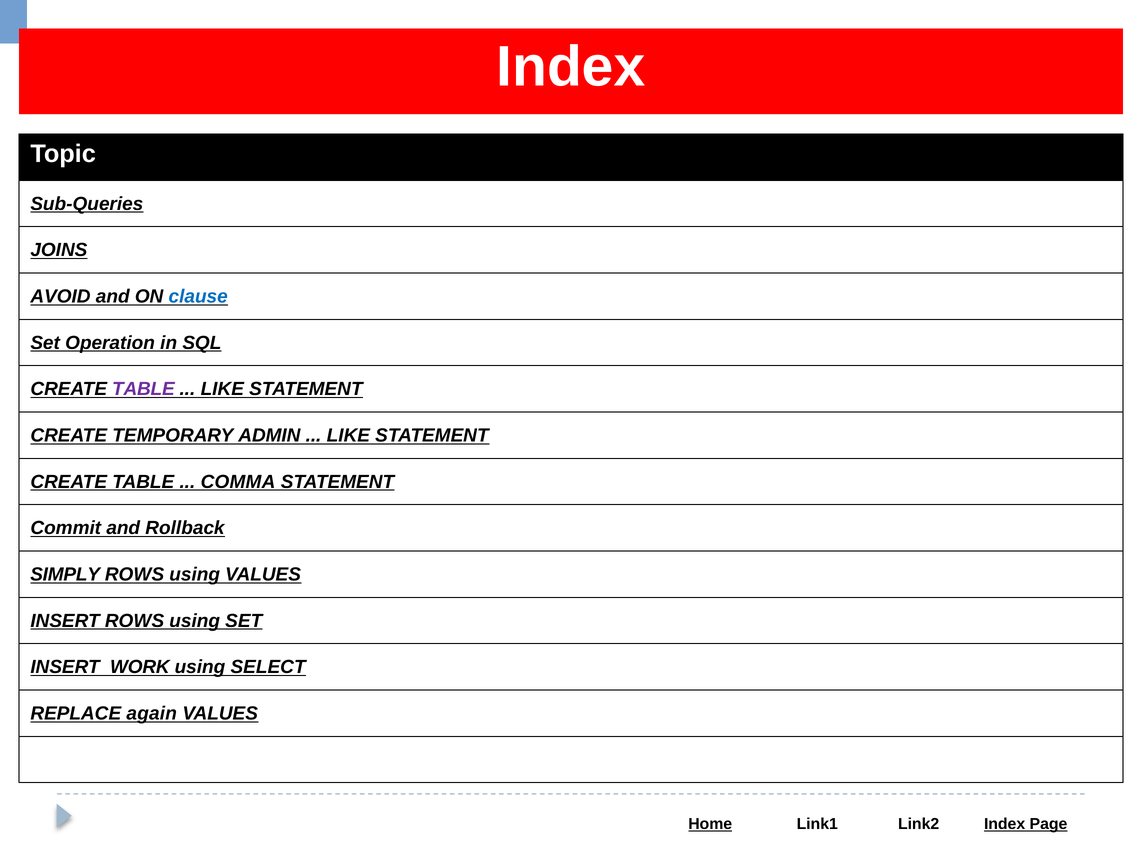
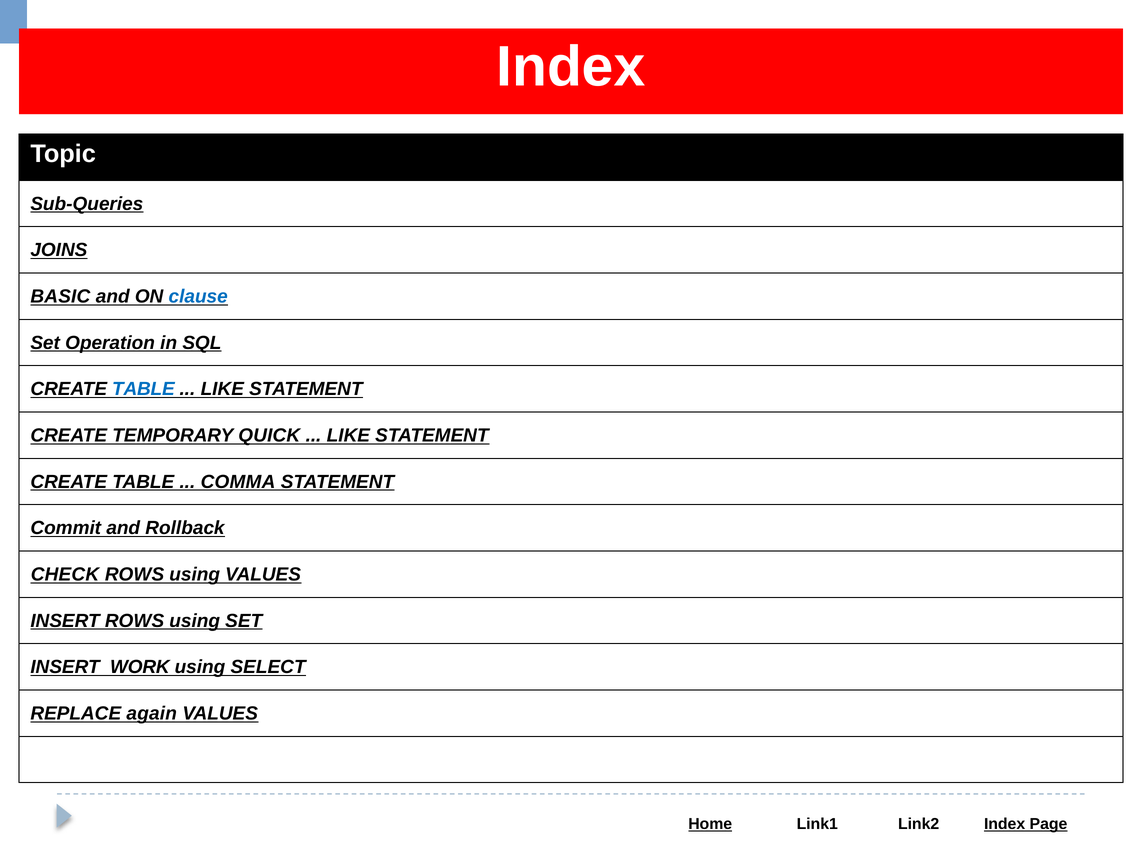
AVOID: AVOID -> BASIC
TABLE at (143, 389) colour: purple -> blue
ADMIN: ADMIN -> QUICK
SIMPLY: SIMPLY -> CHECK
